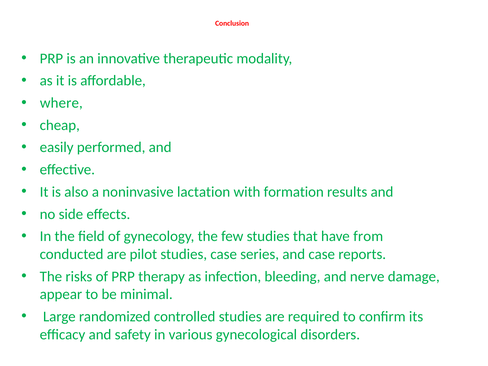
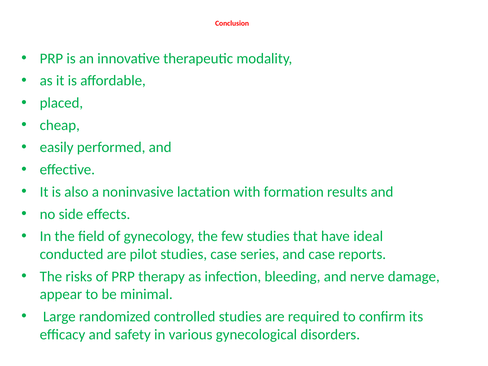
where: where -> placed
from: from -> ideal
